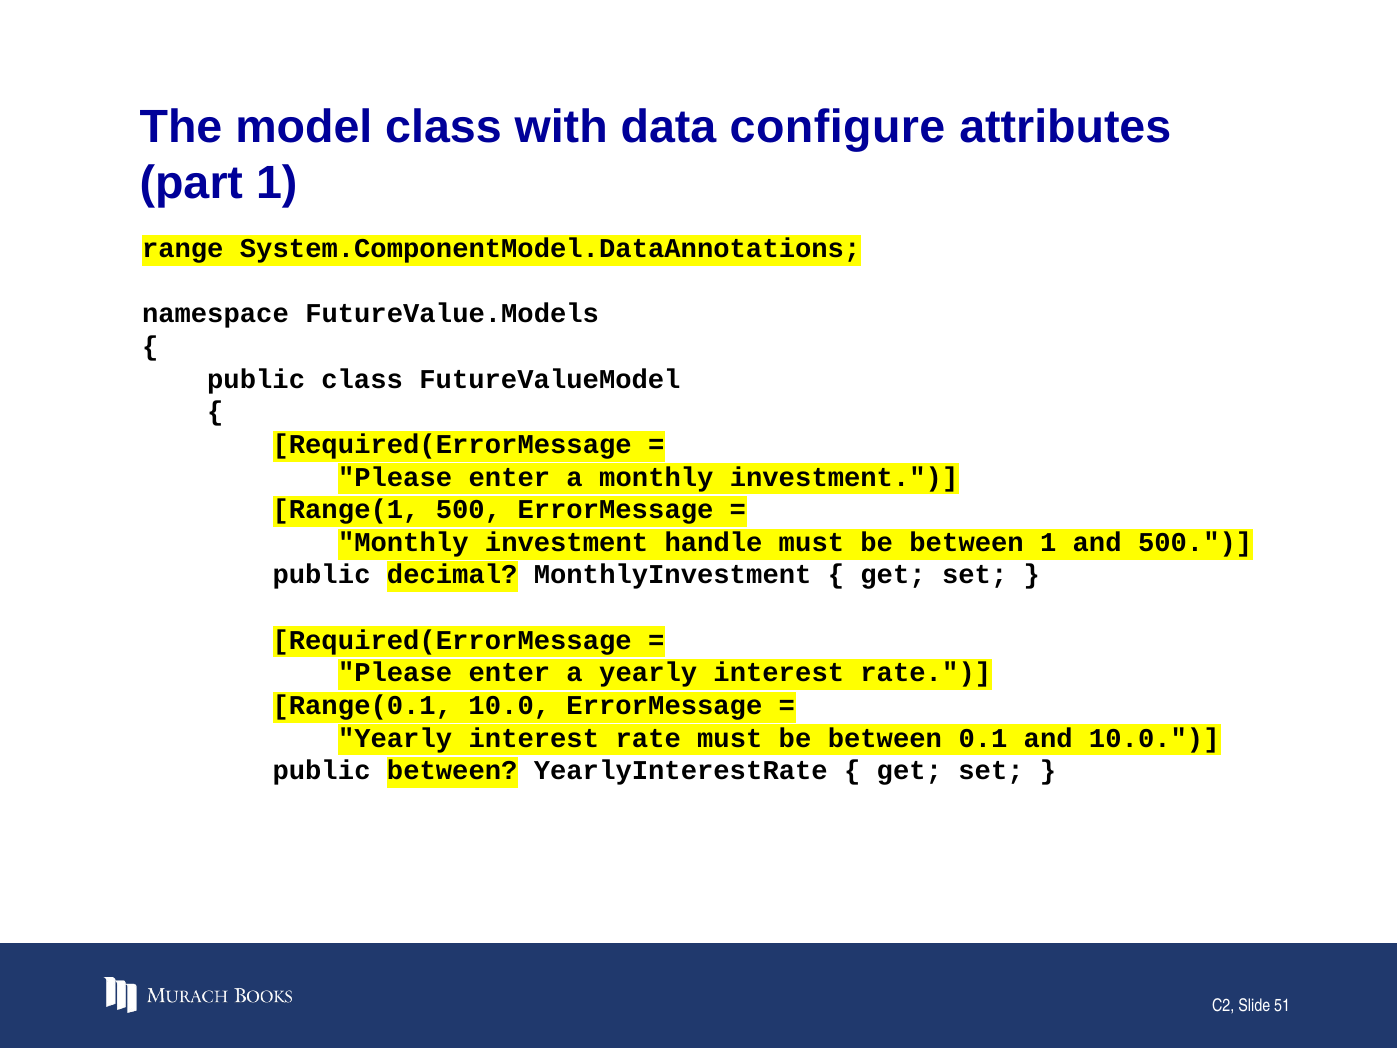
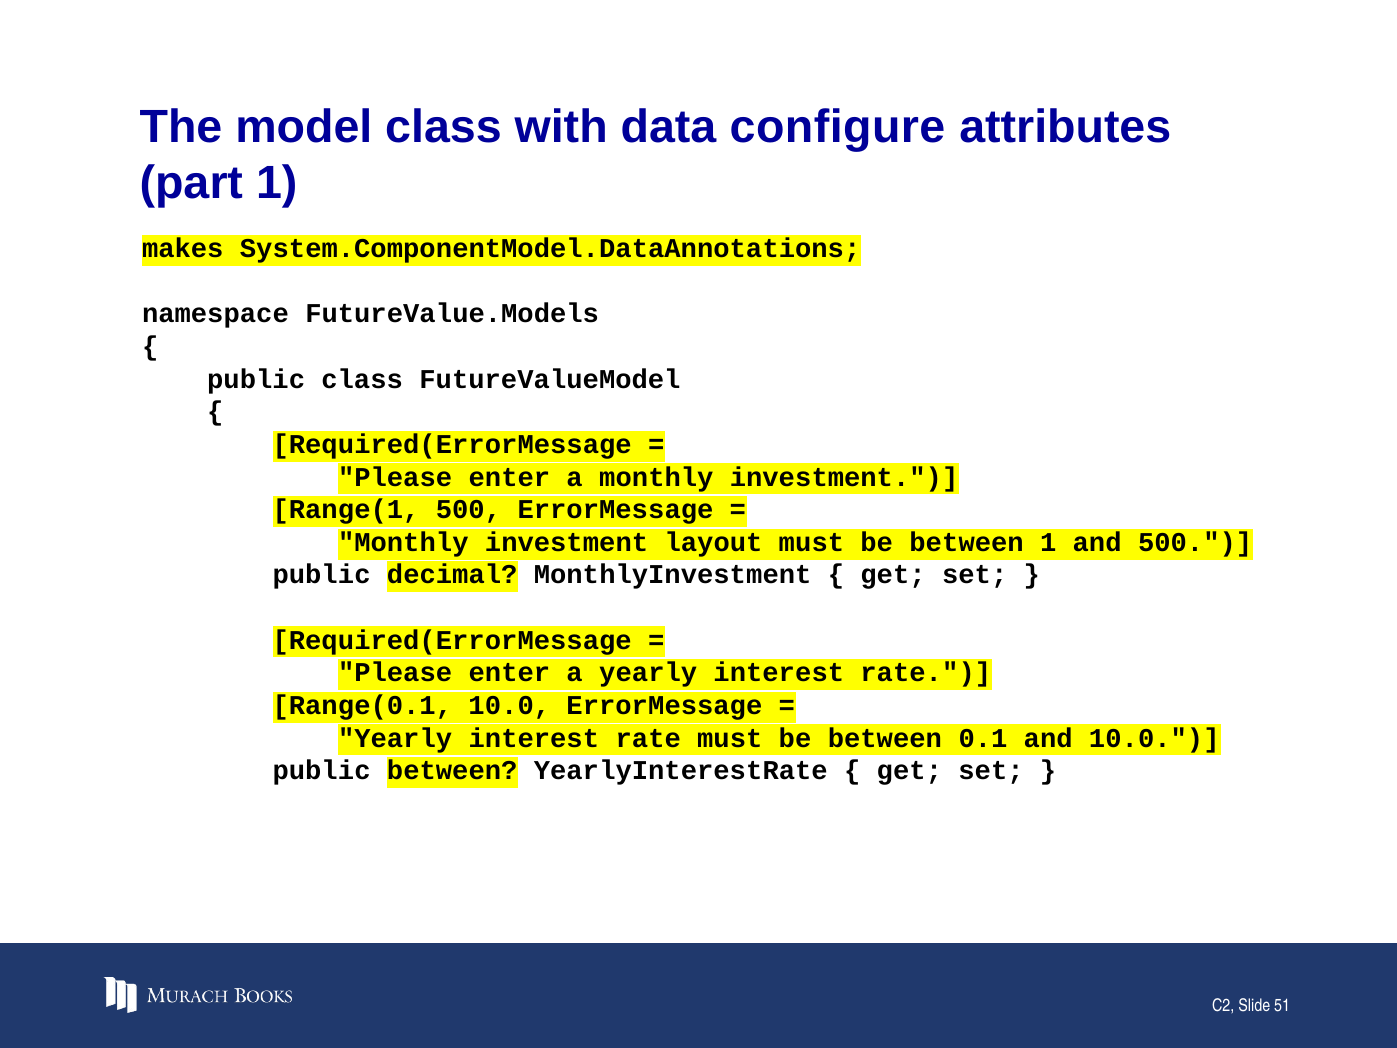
range: range -> makes
handle: handle -> layout
